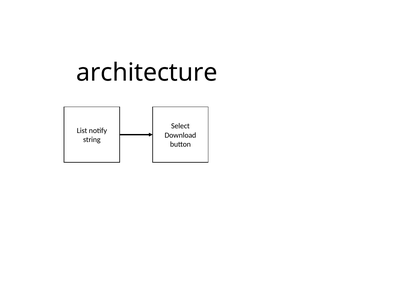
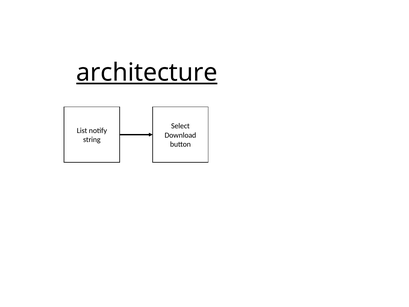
architecture underline: none -> present
